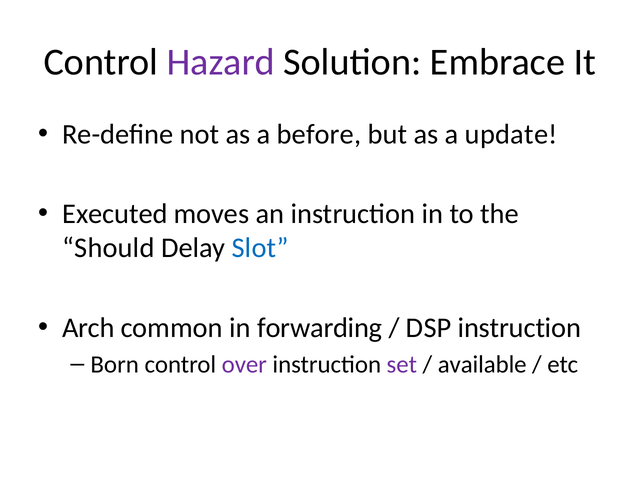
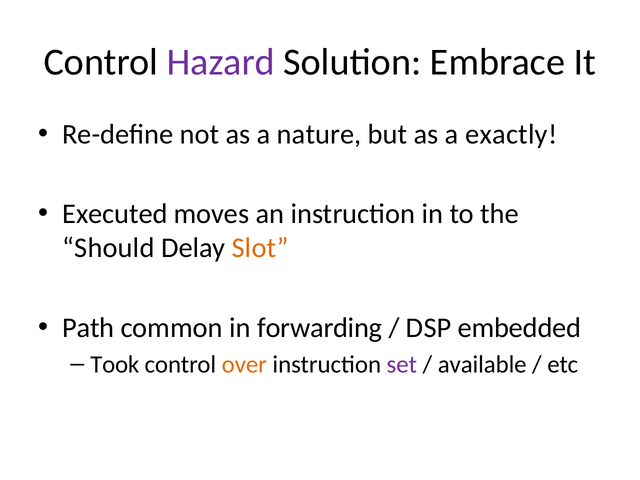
before: before -> nature
update: update -> exactly
Slot colour: blue -> orange
Arch: Arch -> Path
DSP instruction: instruction -> embedded
Born: Born -> Took
over colour: purple -> orange
